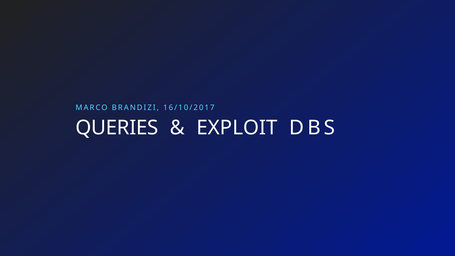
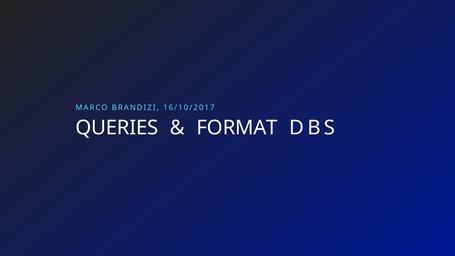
EXPLOIT: EXPLOIT -> FORMAT
